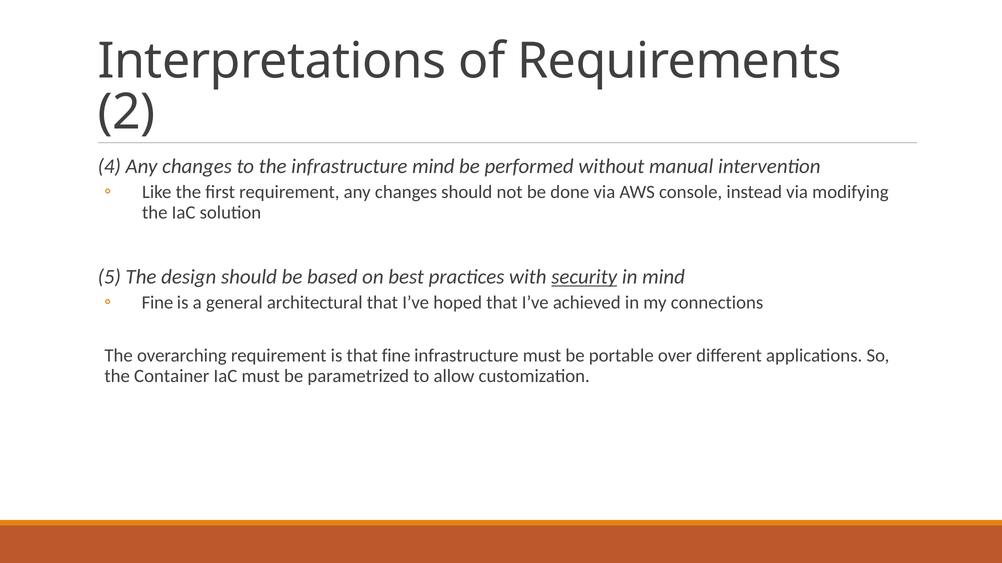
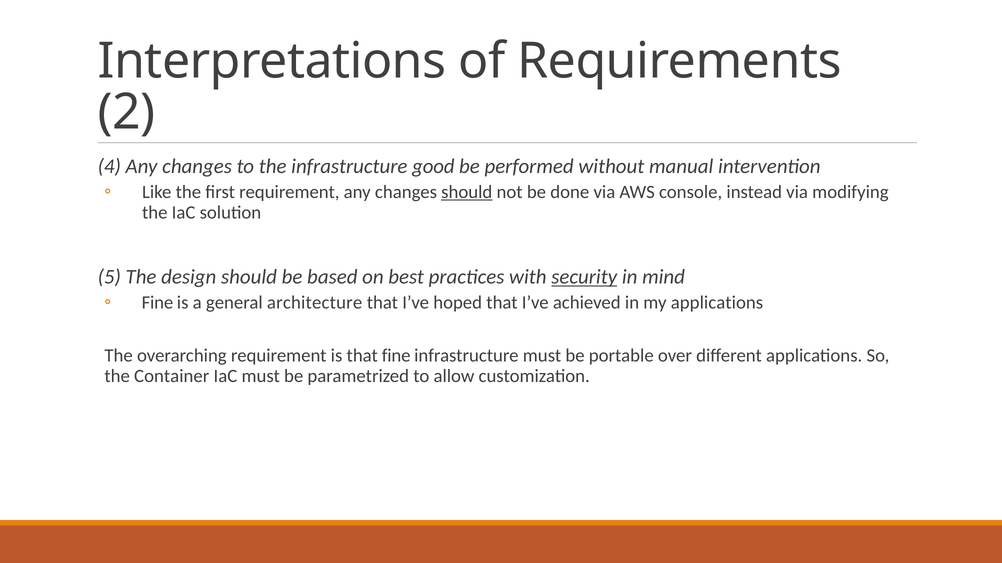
infrastructure mind: mind -> good
should at (467, 192) underline: none -> present
architectural: architectural -> architecture
my connections: connections -> applications
